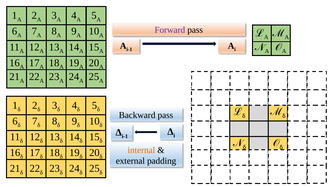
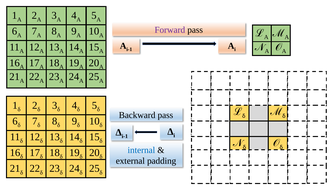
internal colour: orange -> blue
